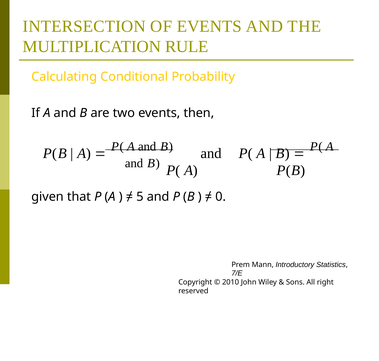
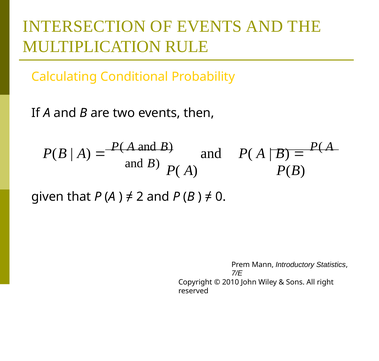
5: 5 -> 2
